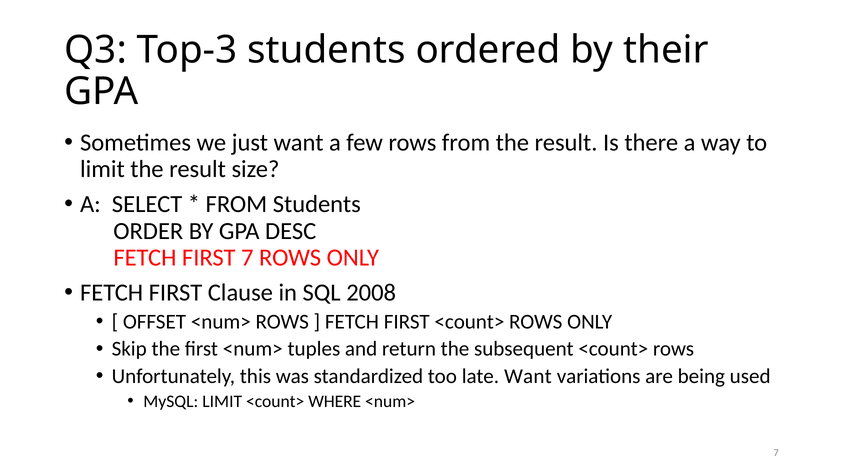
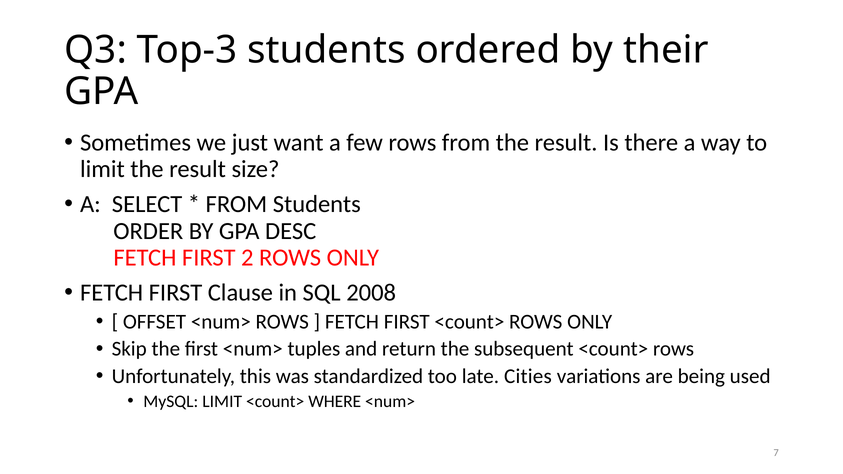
FIRST 7: 7 -> 2
late Want: Want -> Cities
